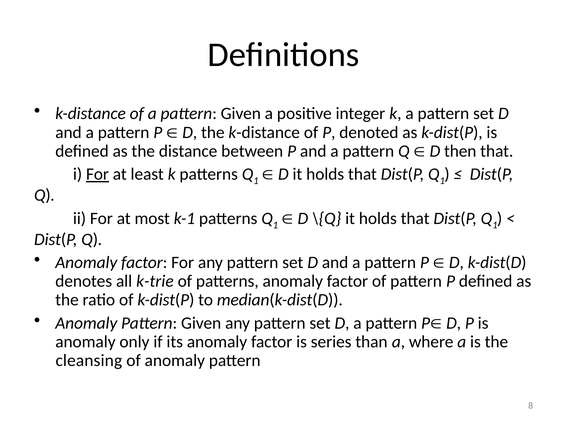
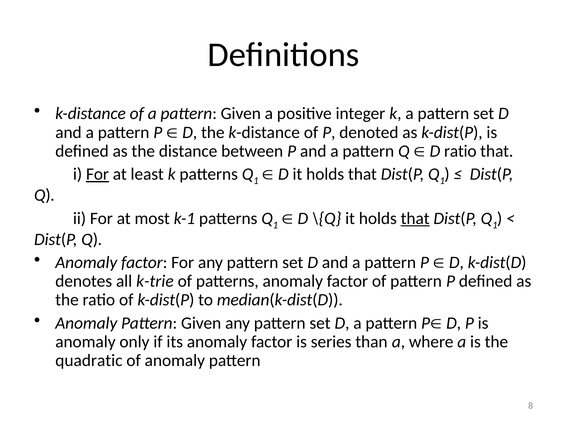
D then: then -> ratio
that at (415, 218) underline: none -> present
cleansing: cleansing -> quadratic
